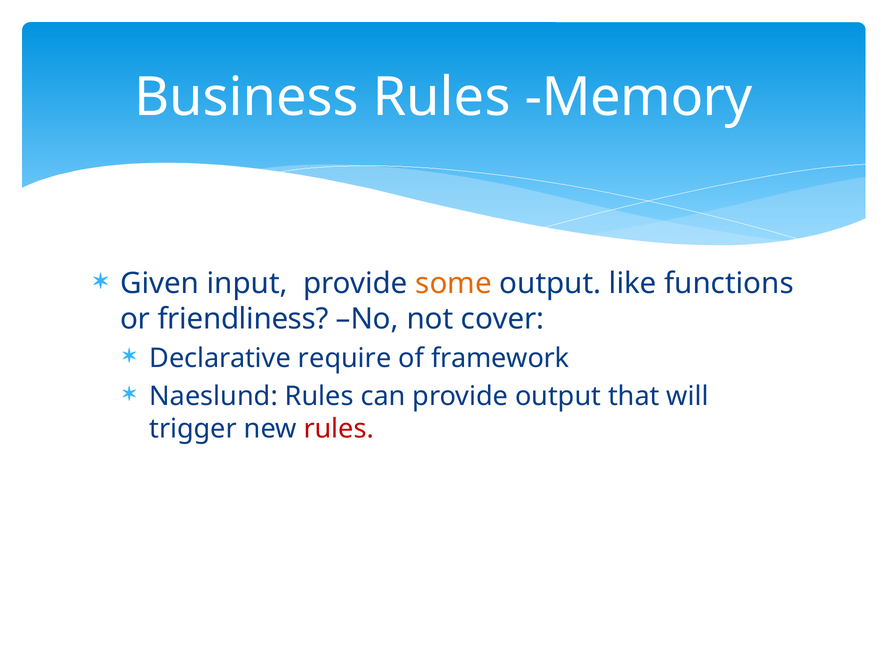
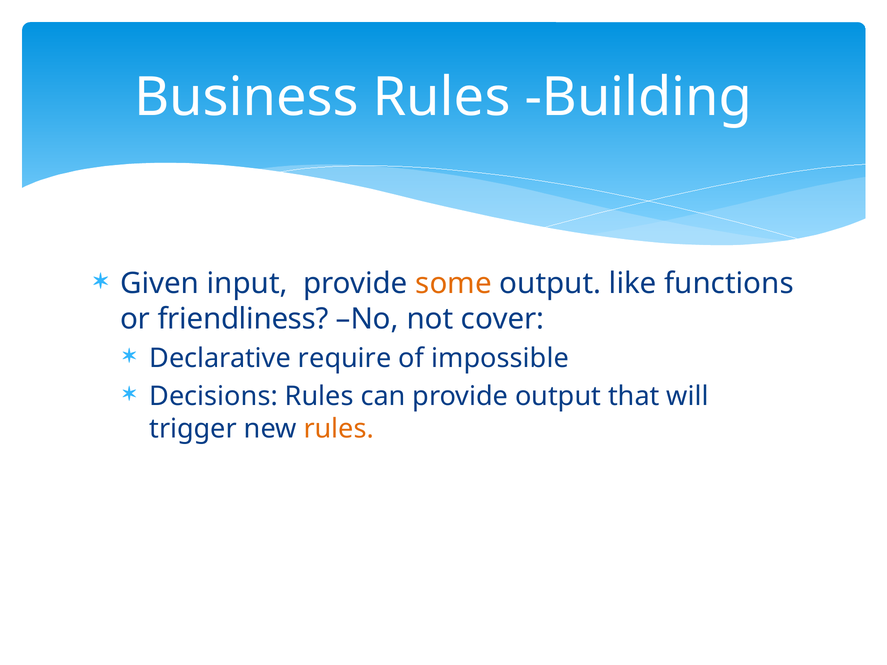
Memory: Memory -> Building
framework: framework -> impossible
Naeslund: Naeslund -> Decisions
rules at (339, 429) colour: red -> orange
